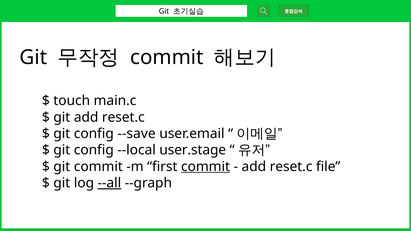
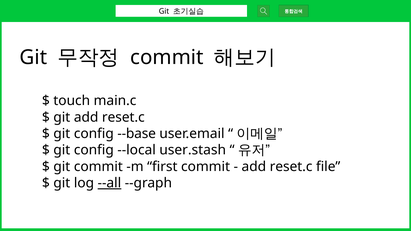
--save: --save -> --base
user.stage: user.stage -> user.stash
commit at (206, 167) underline: present -> none
